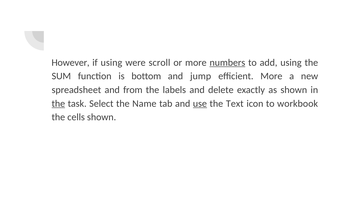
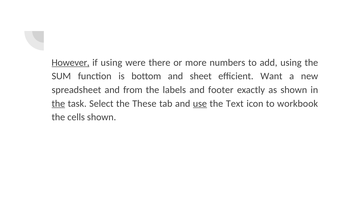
However underline: none -> present
scroll: scroll -> there
numbers underline: present -> none
jump: jump -> sheet
efficient More: More -> Want
delete: delete -> footer
Name: Name -> These
